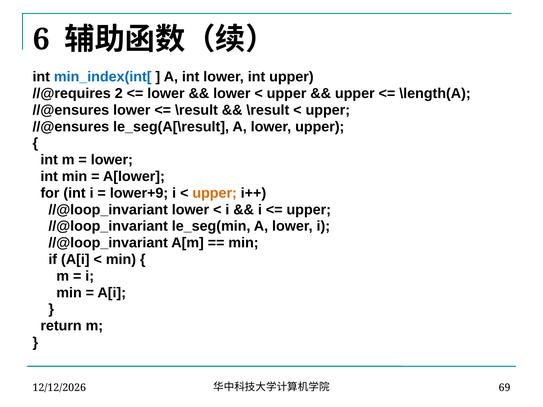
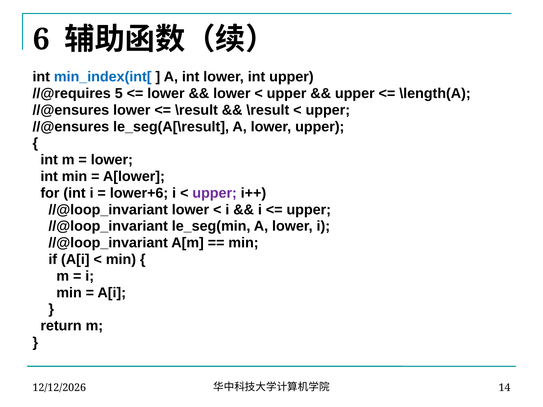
2: 2 -> 5
lower+9: lower+9 -> lower+6
upper at (215, 193) colour: orange -> purple
69: 69 -> 14
